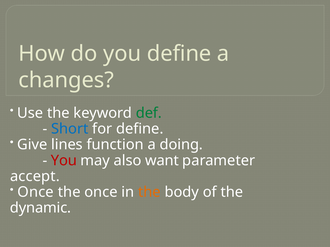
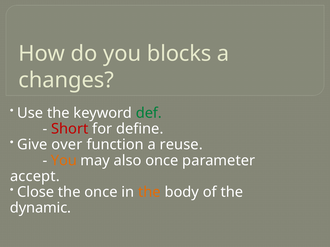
you define: define -> blocks
Short colour: blue -> red
lines: lines -> over
doing: doing -> reuse
You at (64, 161) colour: red -> orange
also want: want -> once
Once at (36, 192): Once -> Close
